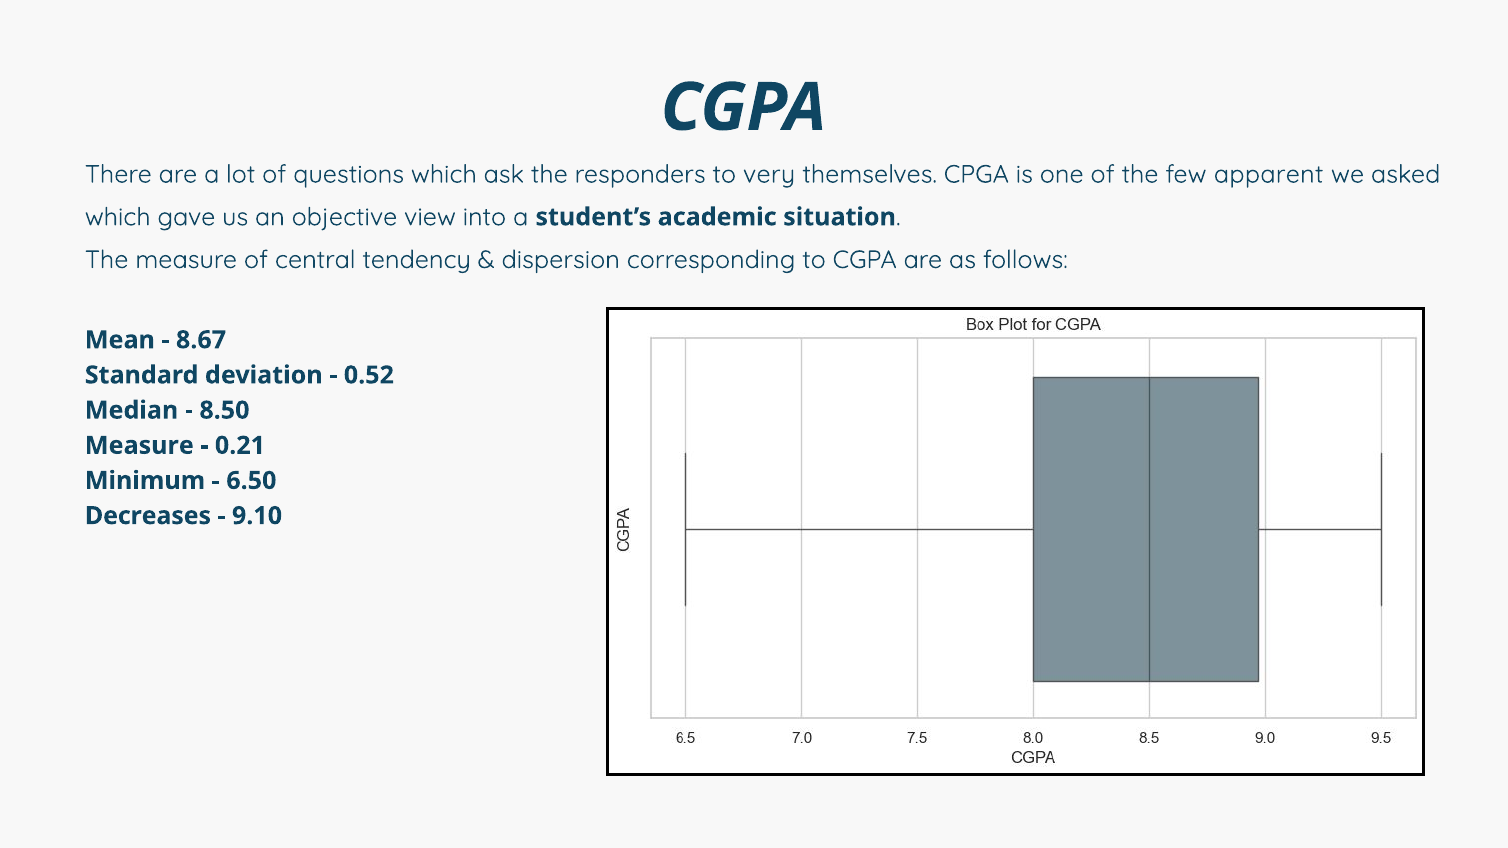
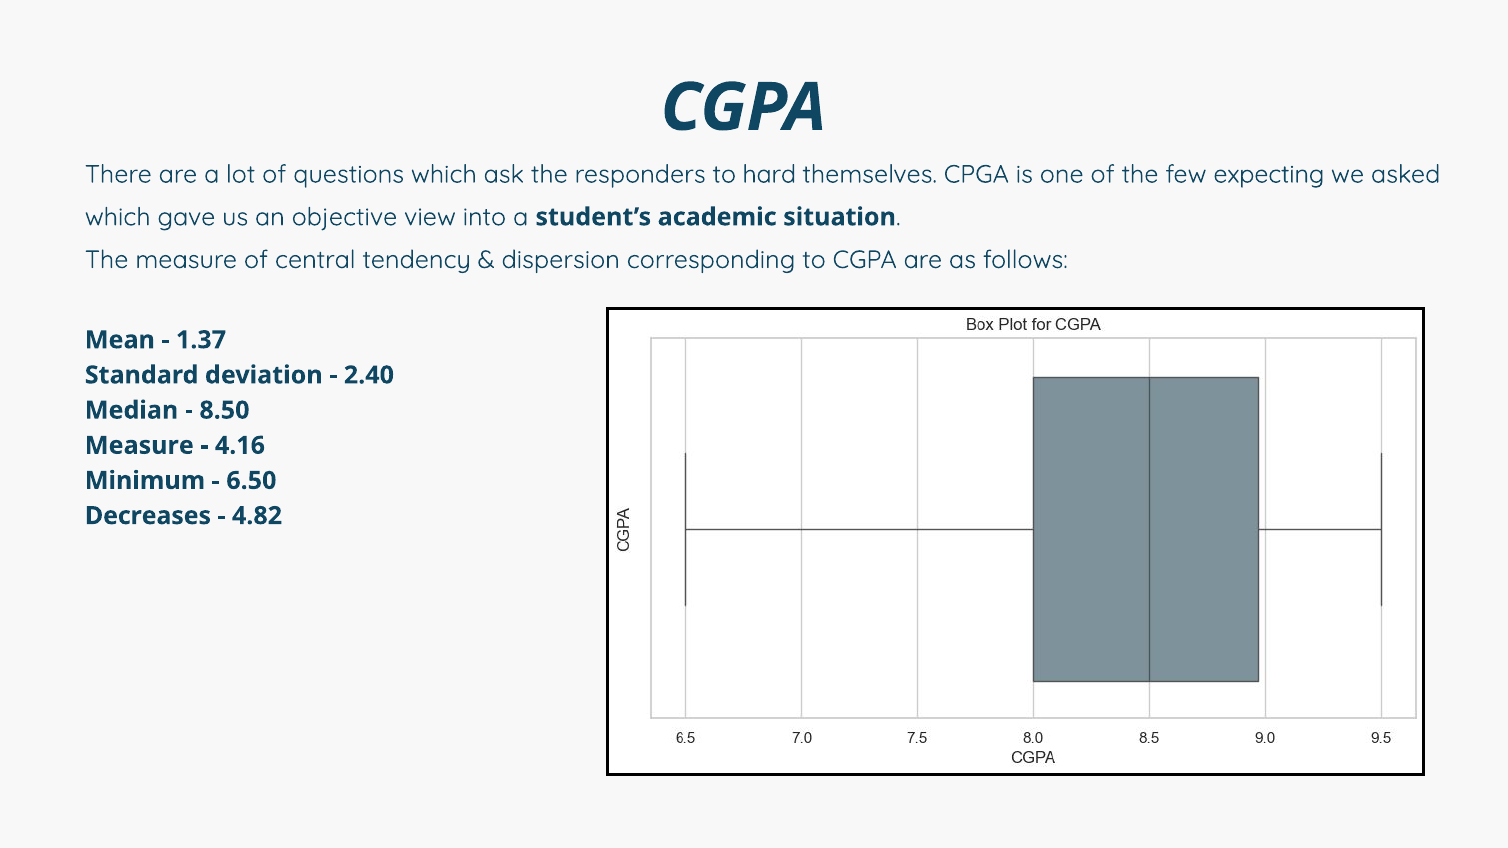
very: very -> hard
apparent: apparent -> expecting
8.67: 8.67 -> 1.37
0.52: 0.52 -> 2.40
0.21: 0.21 -> 4.16
9.10: 9.10 -> 4.82
